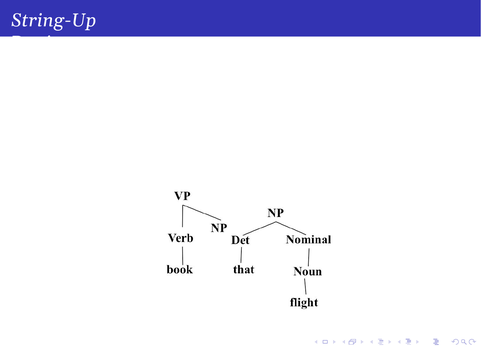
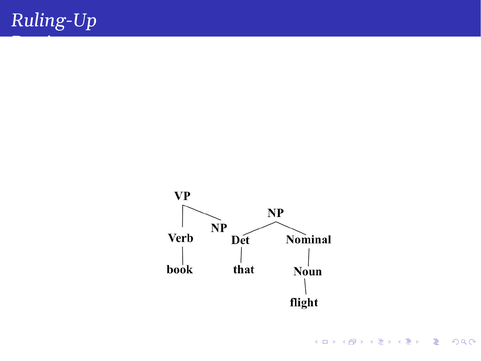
String-Up: String-Up -> Ruling-Up
